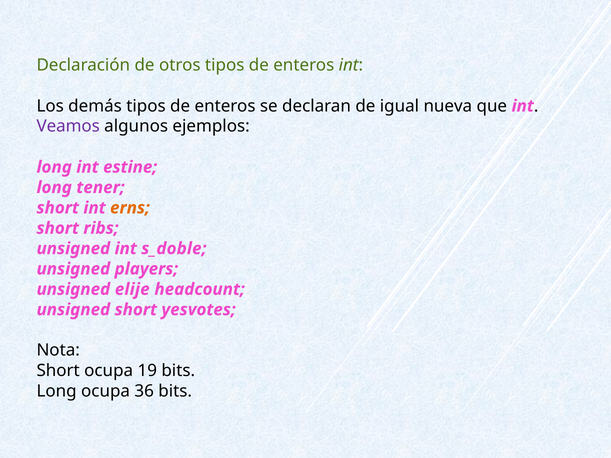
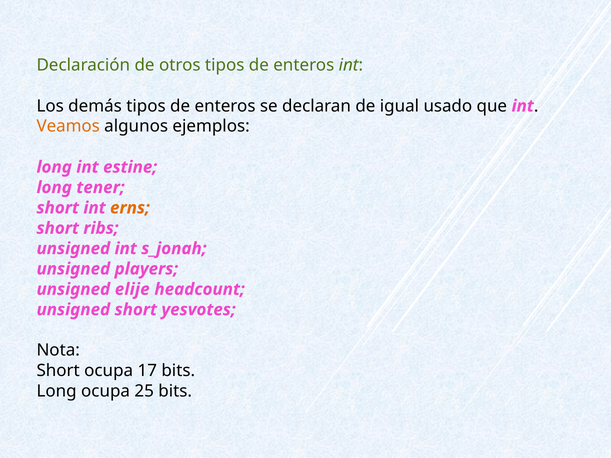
nueva: nueva -> usado
Veamos colour: purple -> orange
s_doble: s_doble -> s_jonah
19: 19 -> 17
36: 36 -> 25
